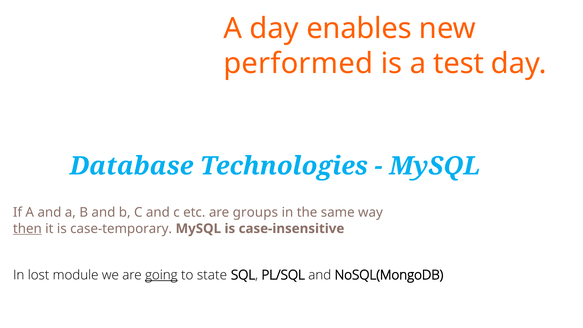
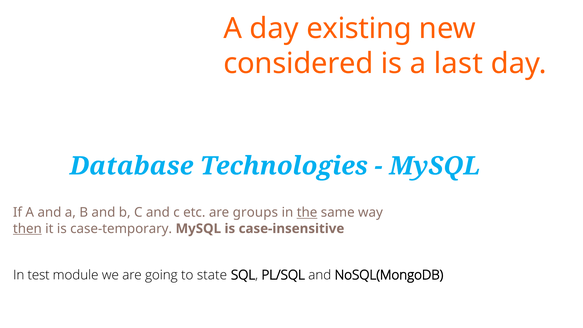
enables: enables -> existing
performed: performed -> considered
test: test -> last
the underline: none -> present
lost: lost -> test
going underline: present -> none
